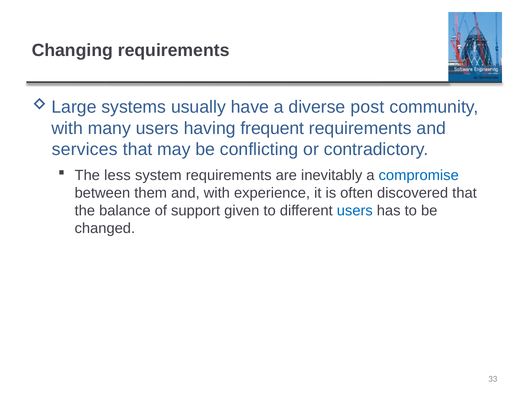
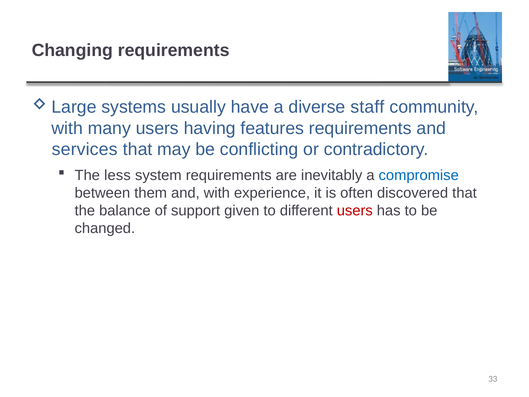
post: post -> staff
frequent: frequent -> features
users at (355, 210) colour: blue -> red
